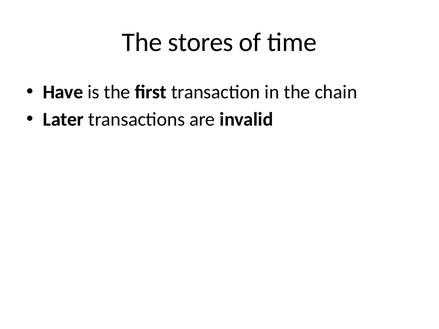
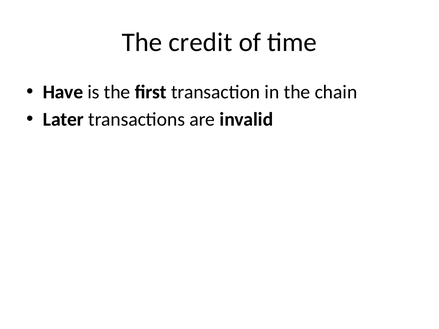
stores: stores -> credit
